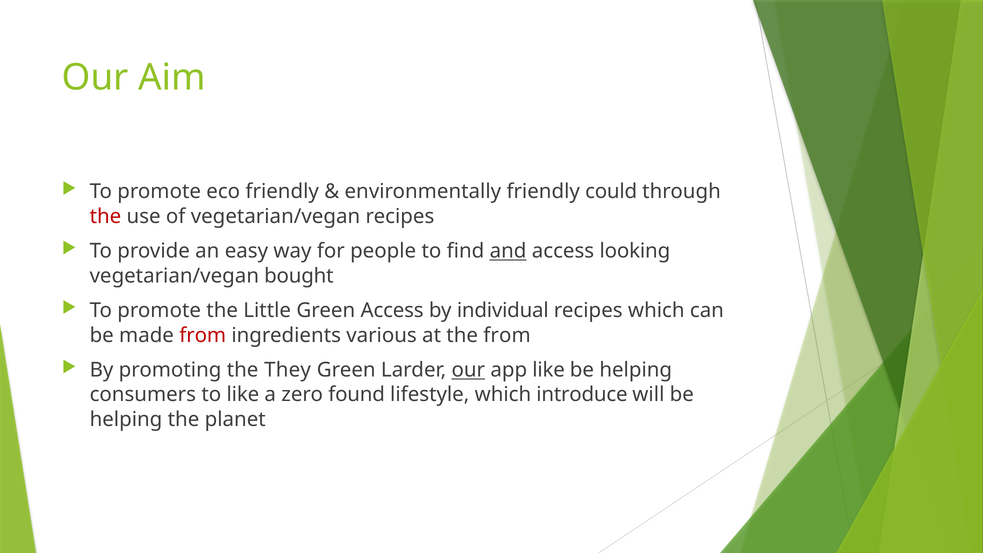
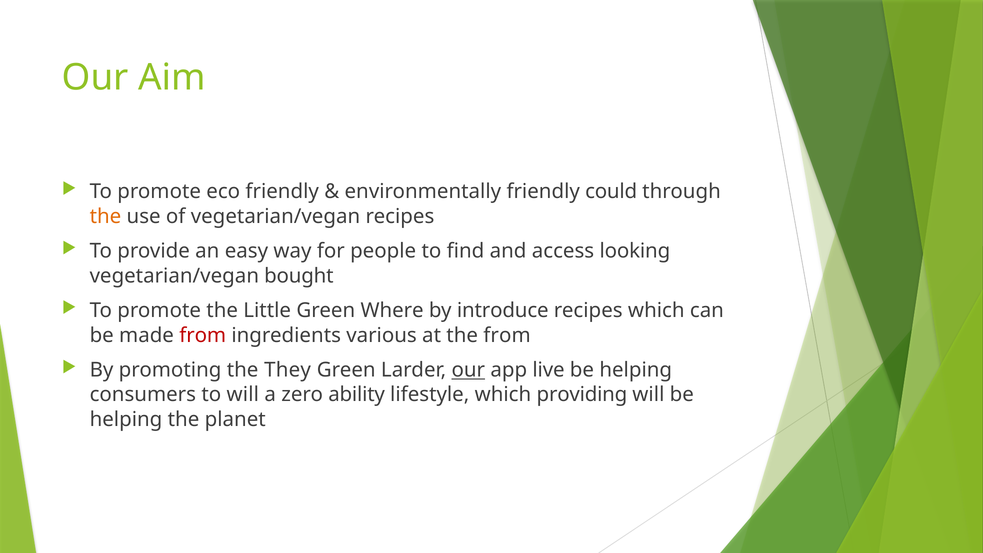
the at (105, 216) colour: red -> orange
and underline: present -> none
Green Access: Access -> Where
individual: individual -> introduce
app like: like -> live
to like: like -> will
found: found -> ability
introduce: introduce -> providing
